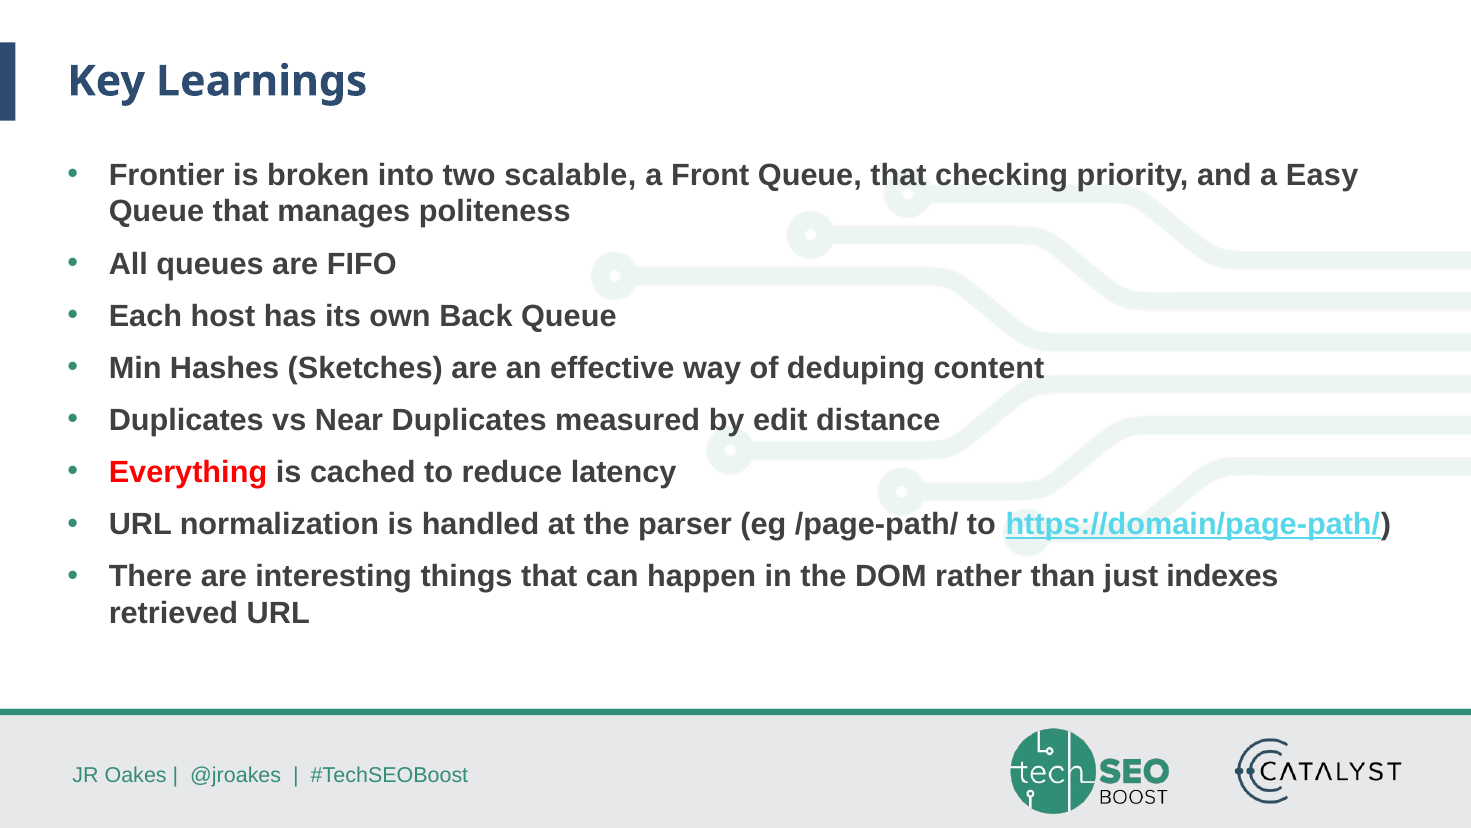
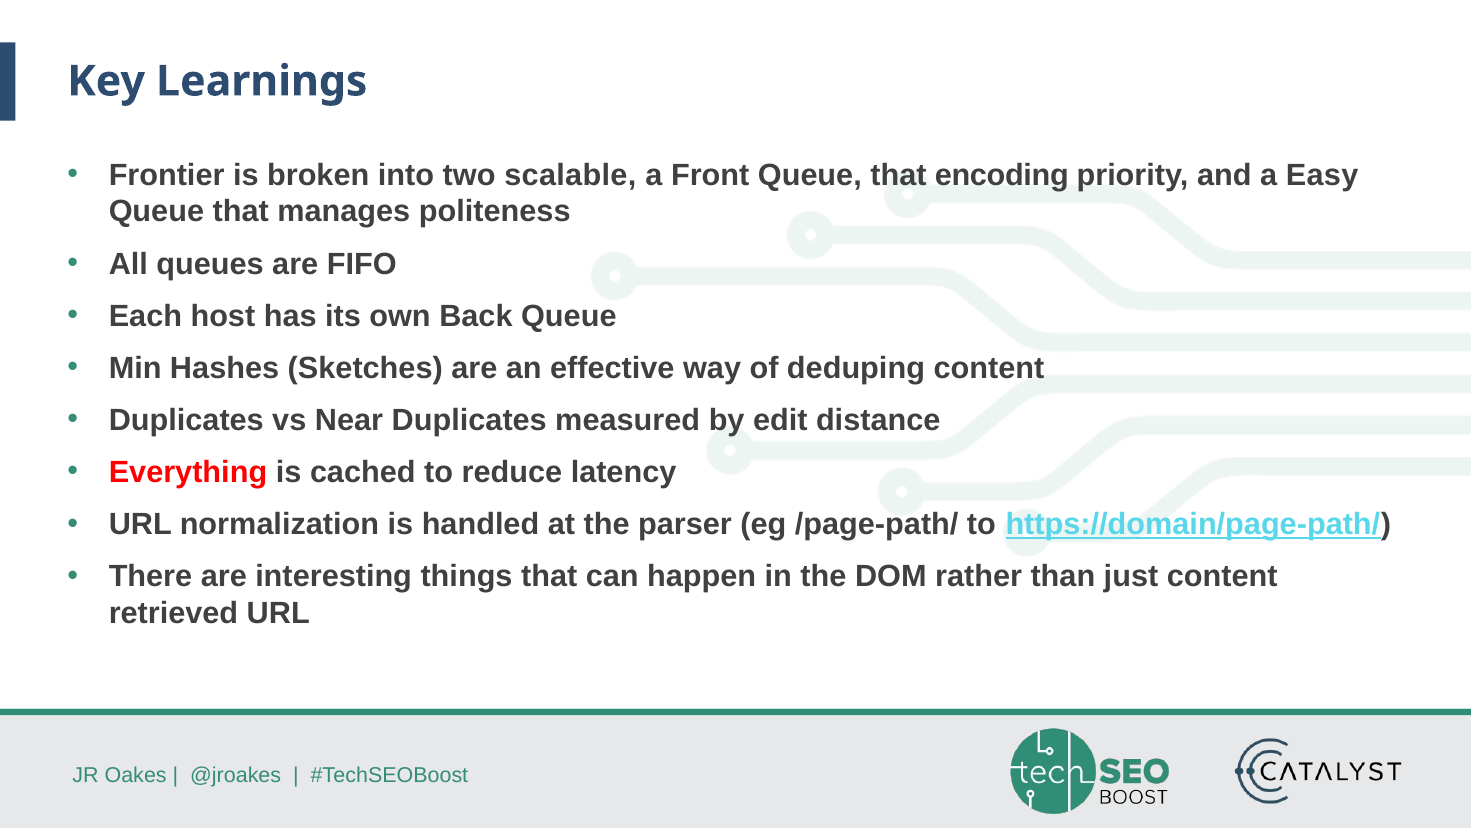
checking: checking -> encoding
just indexes: indexes -> content
